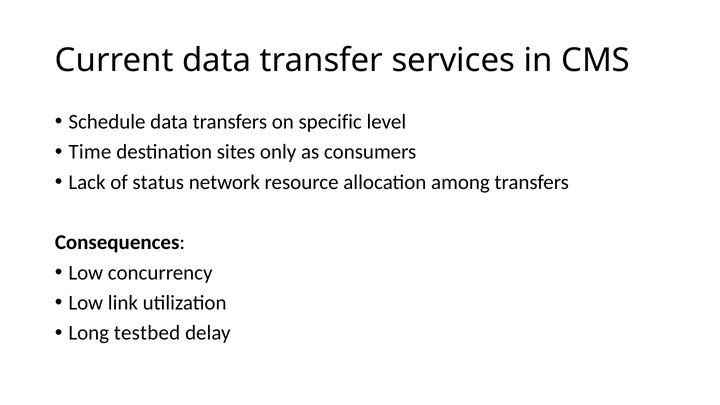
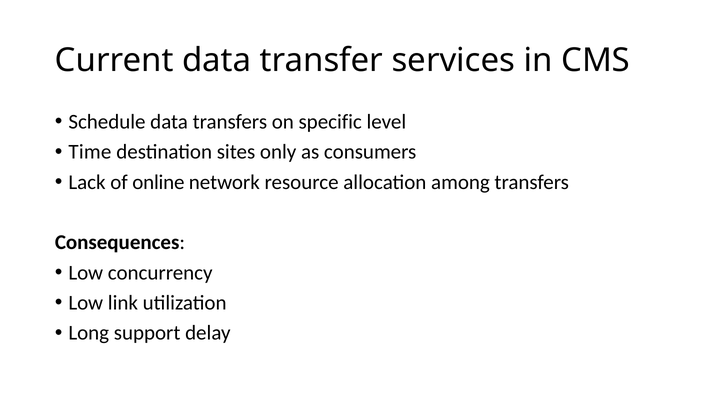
status: status -> online
testbed: testbed -> support
